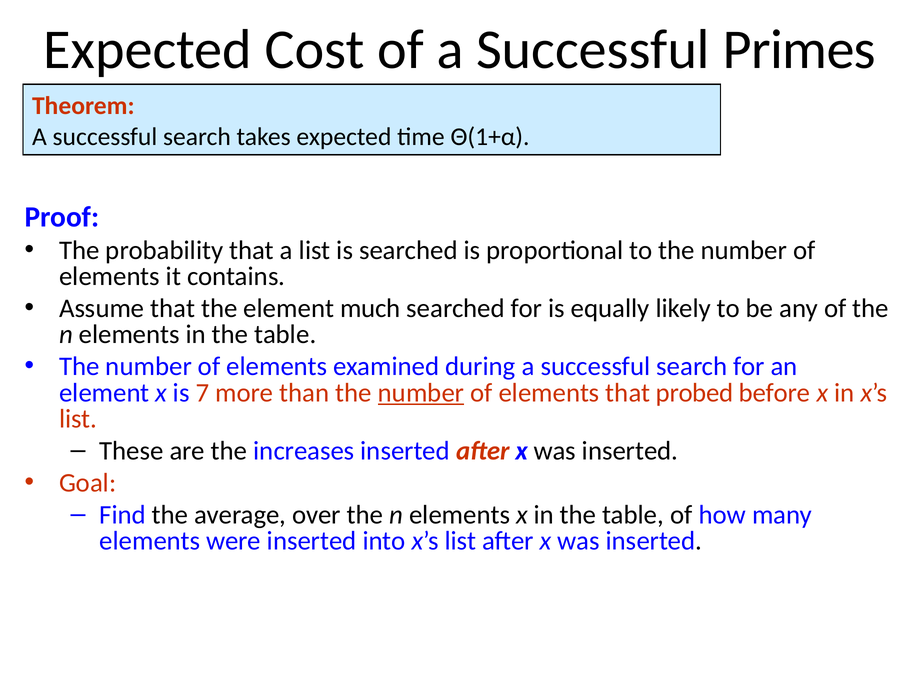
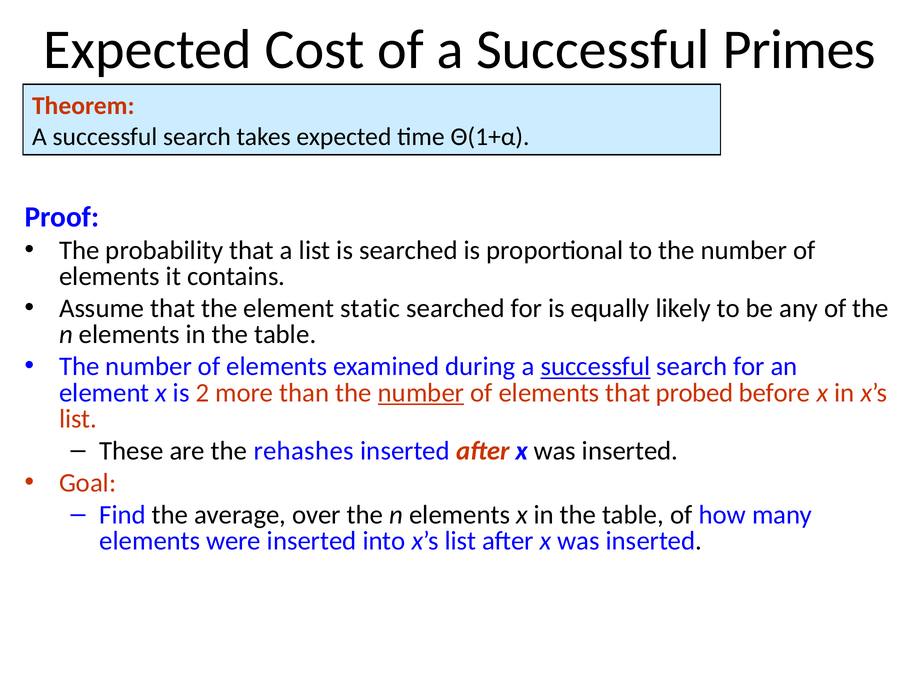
much: much -> static
successful at (595, 367) underline: none -> present
7: 7 -> 2
increases: increases -> rehashes
